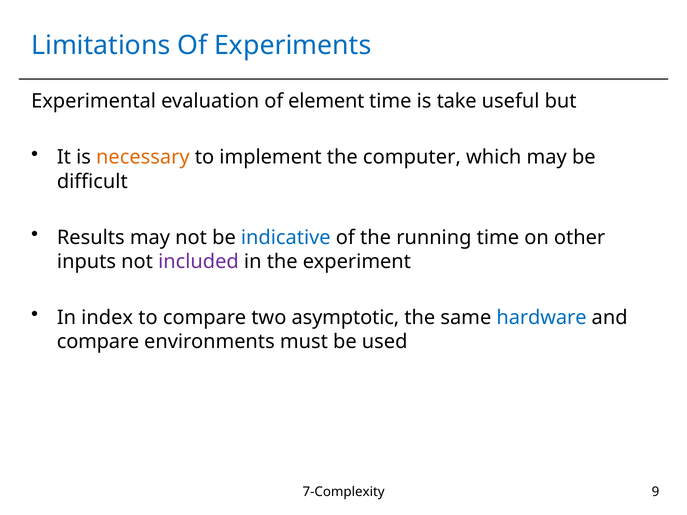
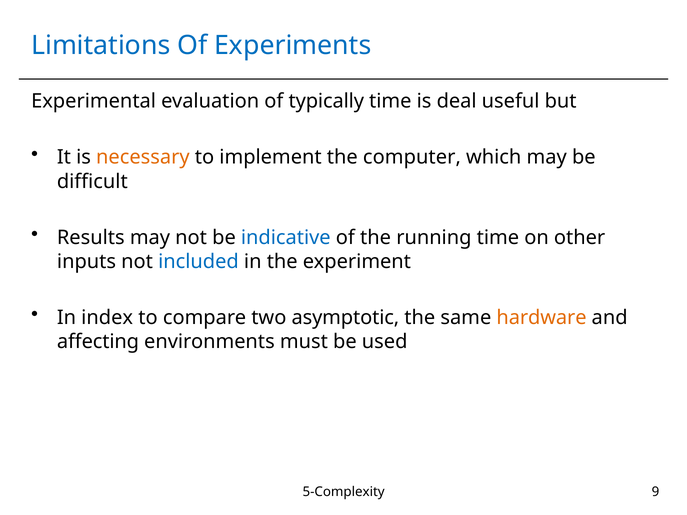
element: element -> typically
take: take -> deal
included colour: purple -> blue
hardware colour: blue -> orange
compare at (98, 342): compare -> affecting
7-Complexity: 7-Complexity -> 5-Complexity
